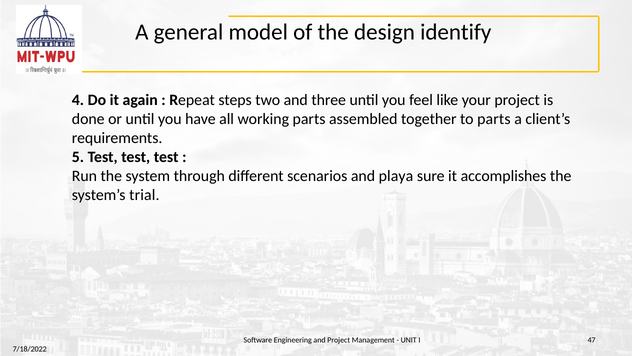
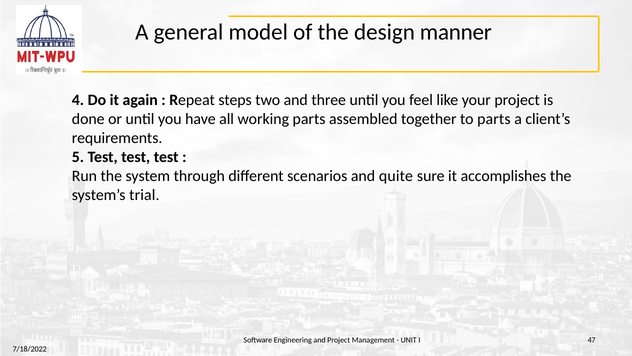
identify: identify -> manner
playa: playa -> quite
